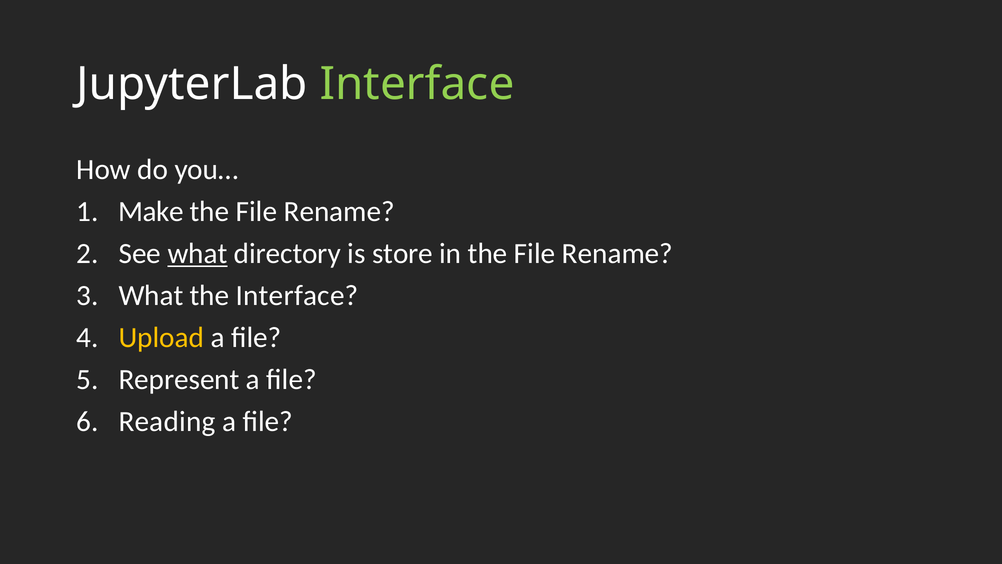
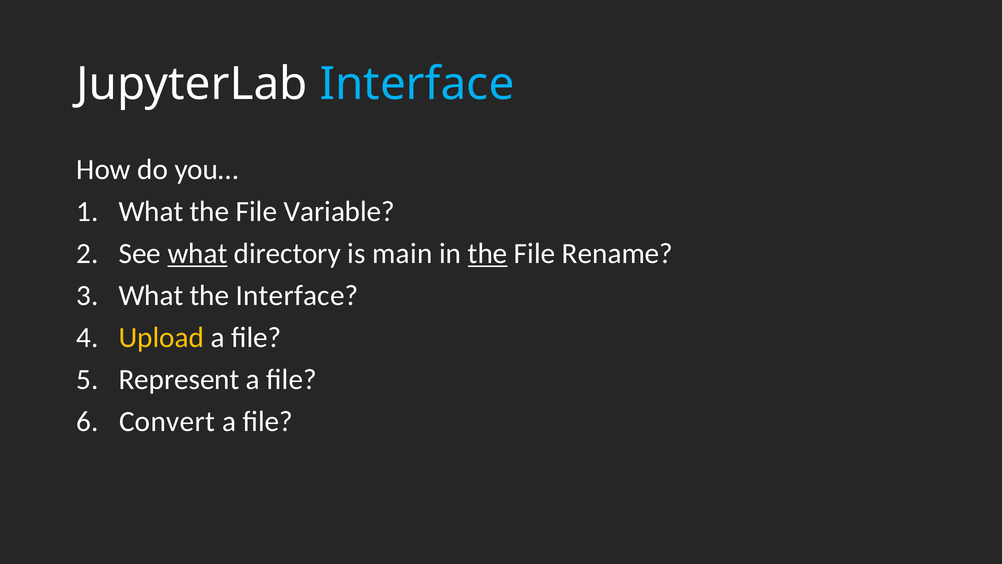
Interface at (417, 84) colour: light green -> light blue
Make at (151, 211): Make -> What
Rename at (339, 211): Rename -> Variable
store: store -> main
the at (488, 253) underline: none -> present
Reading: Reading -> Convert
